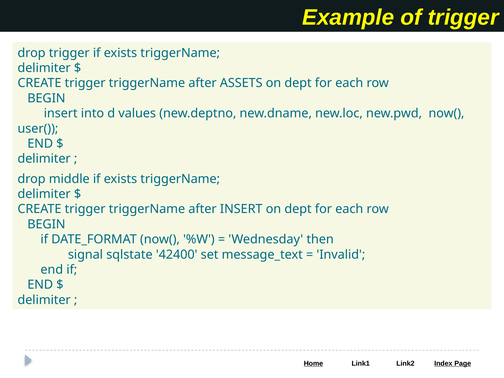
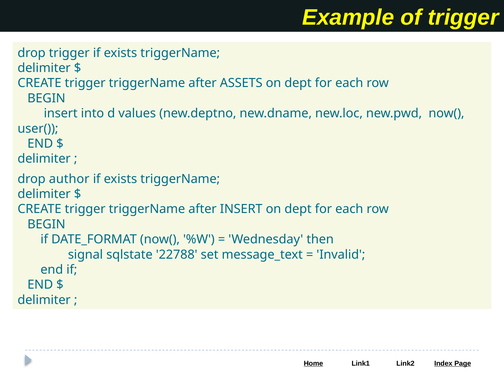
middle: middle -> author
42400: 42400 -> 22788
